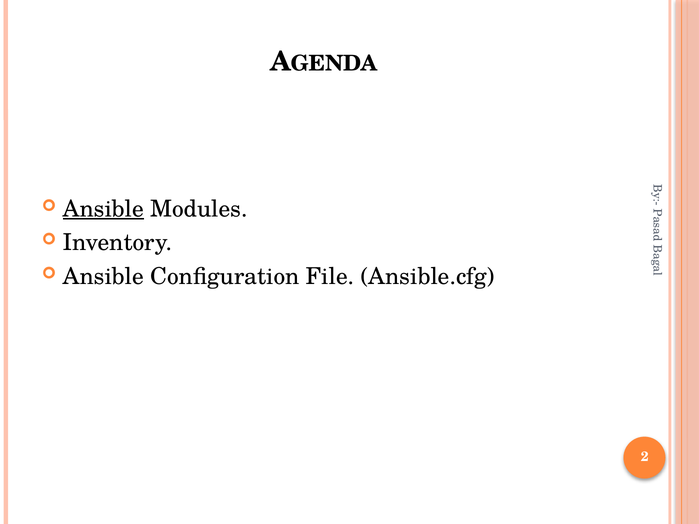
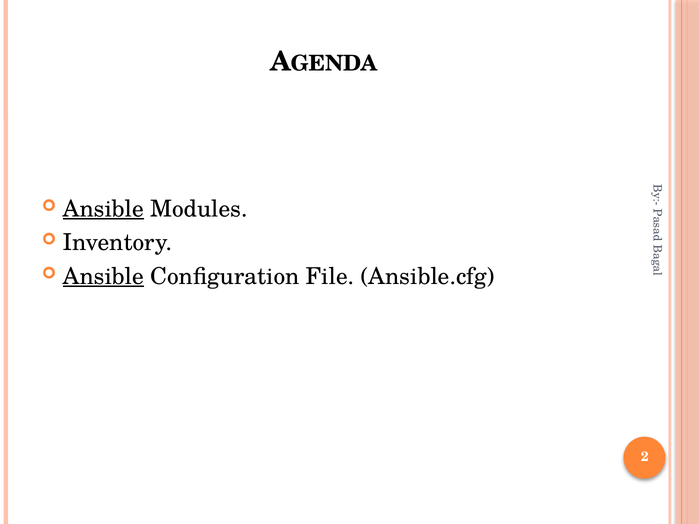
Ansible at (103, 277) underline: none -> present
